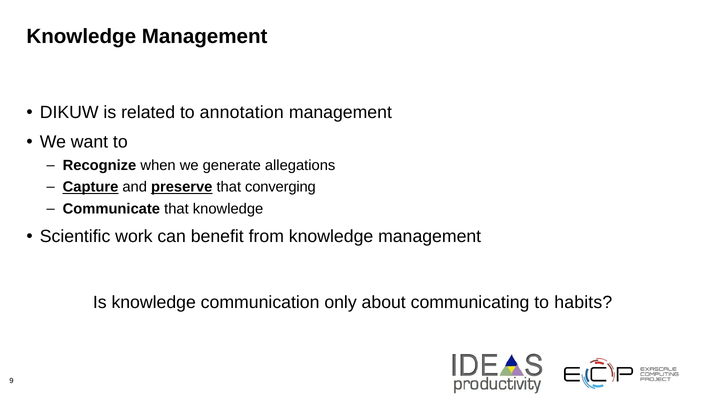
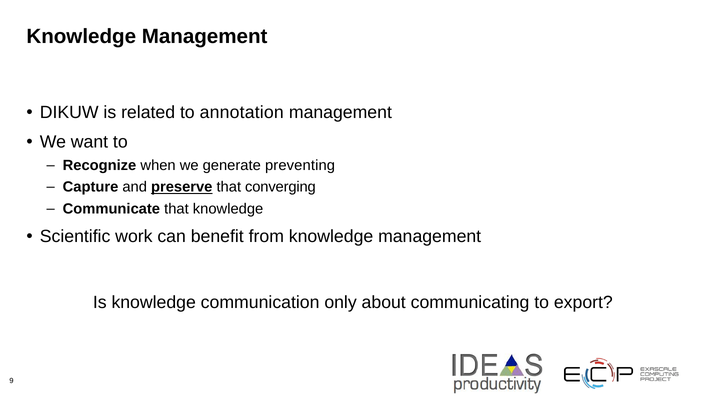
allegations: allegations -> preventing
Capture underline: present -> none
habits: habits -> export
